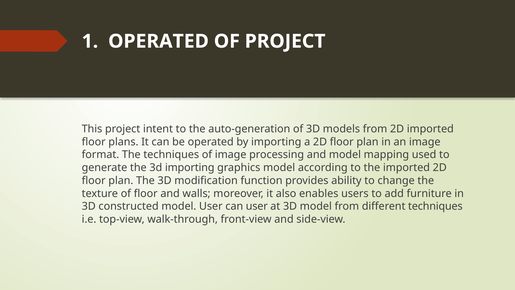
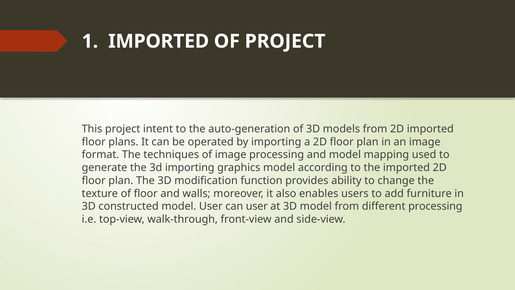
1 OPERATED: OPERATED -> IMPORTED
different techniques: techniques -> processing
